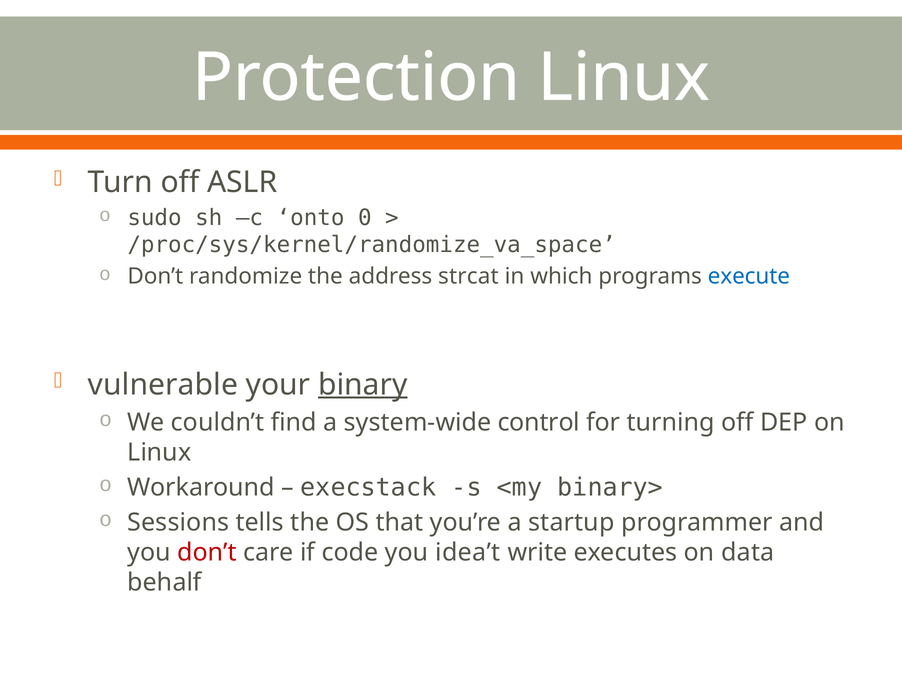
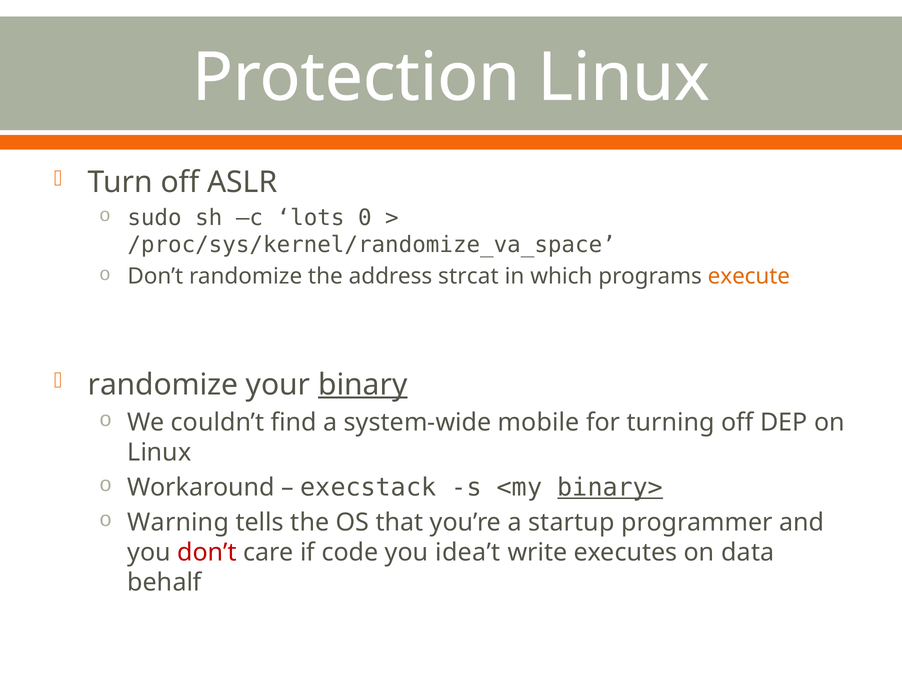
onto: onto -> lots
execute colour: blue -> orange
vulnerable at (163, 385): vulnerable -> randomize
control: control -> mobile
binary> underline: none -> present
Sessions: Sessions -> Warning
